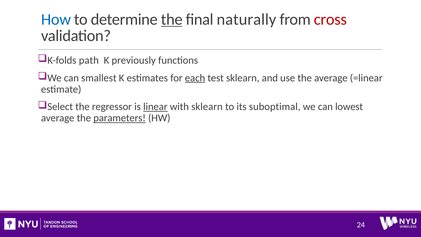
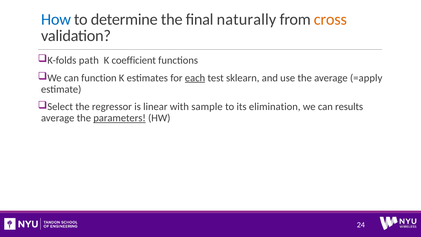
the at (172, 19) underline: present -> none
cross colour: red -> orange
previously: previously -> coefficient
smallest: smallest -> function
=linear: =linear -> =apply
linear underline: present -> none
with sklearn: sklearn -> sample
suboptimal: suboptimal -> elimination
lowest: lowest -> results
